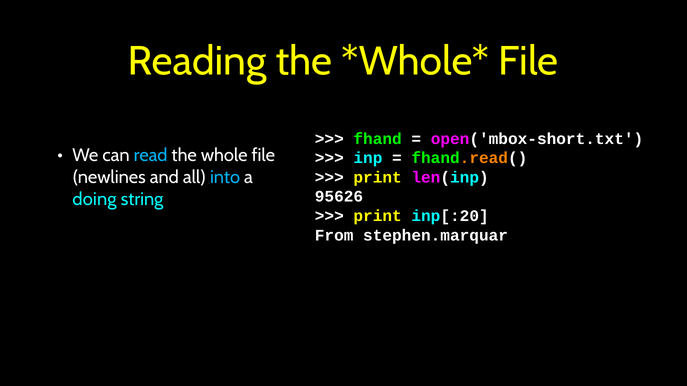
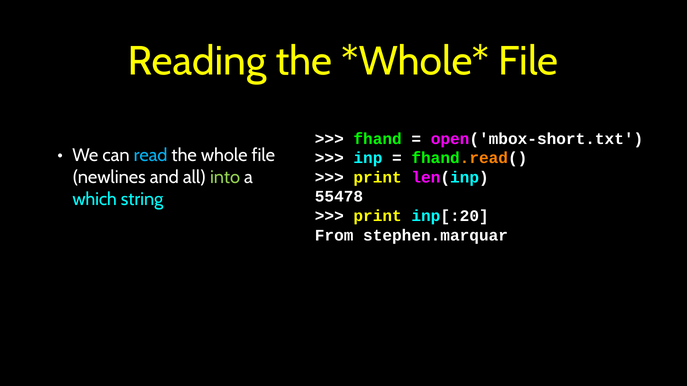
into colour: light blue -> light green
95626: 95626 -> 55478
doing: doing -> which
